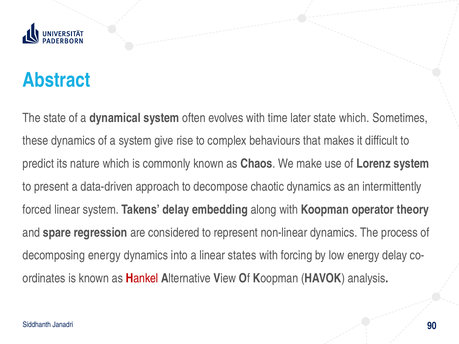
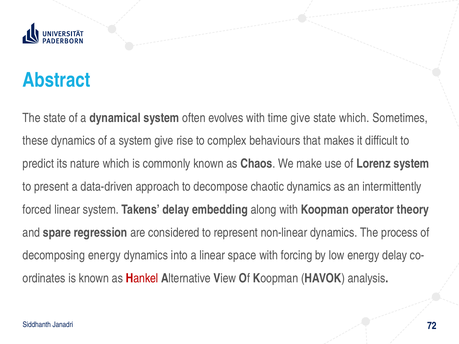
time later: later -> give
states: states -> space
90: 90 -> 72
